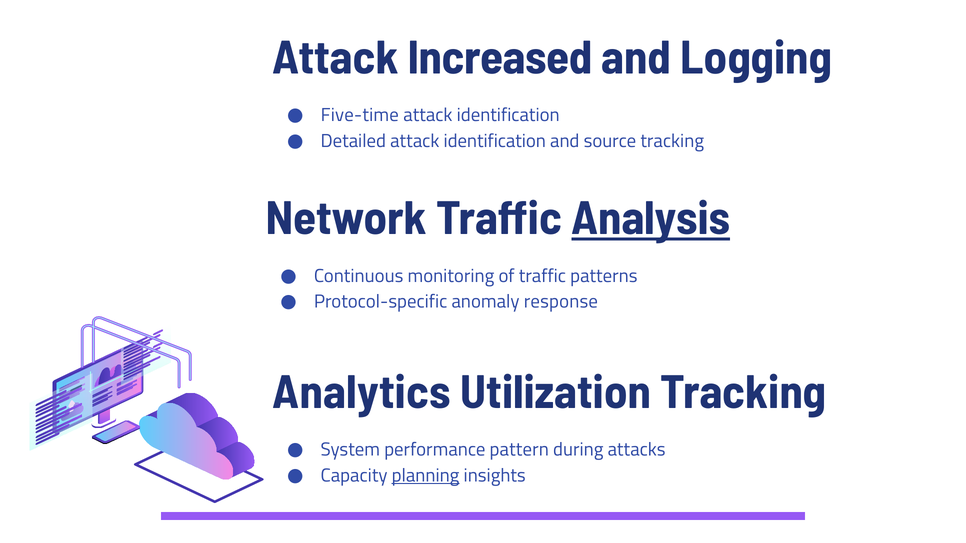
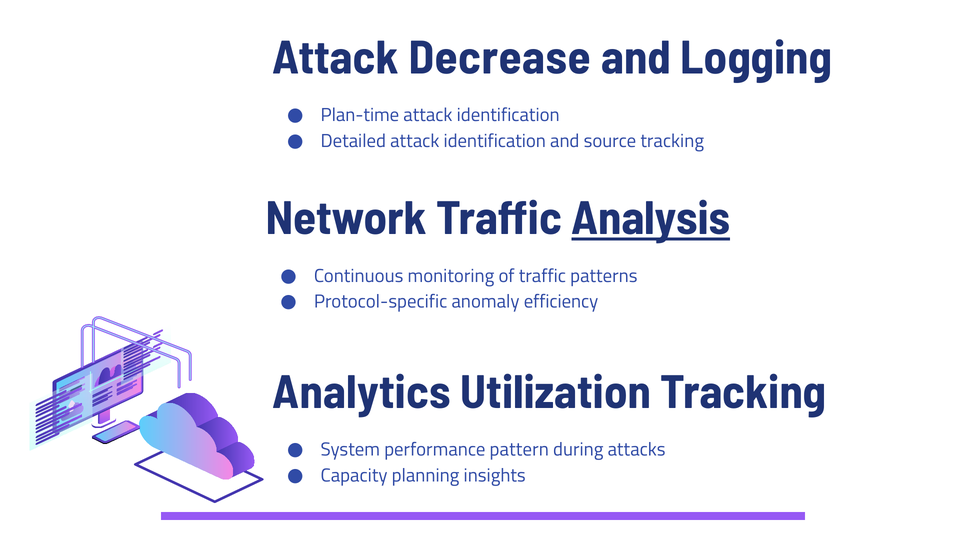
Increased: Increased -> Decrease
Five-time: Five-time -> Plan-time
response: response -> efficiency
planning underline: present -> none
